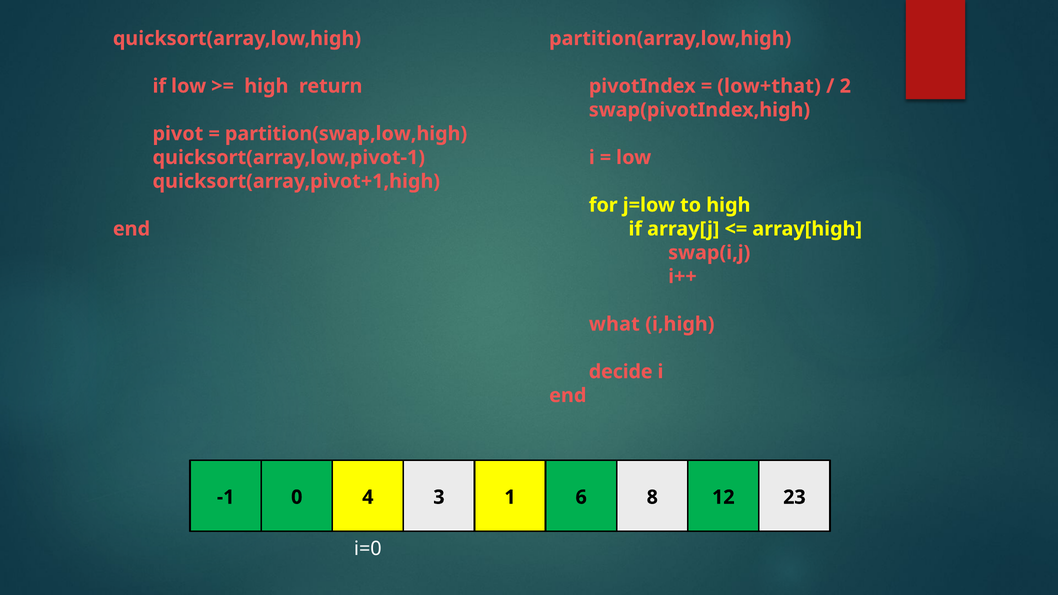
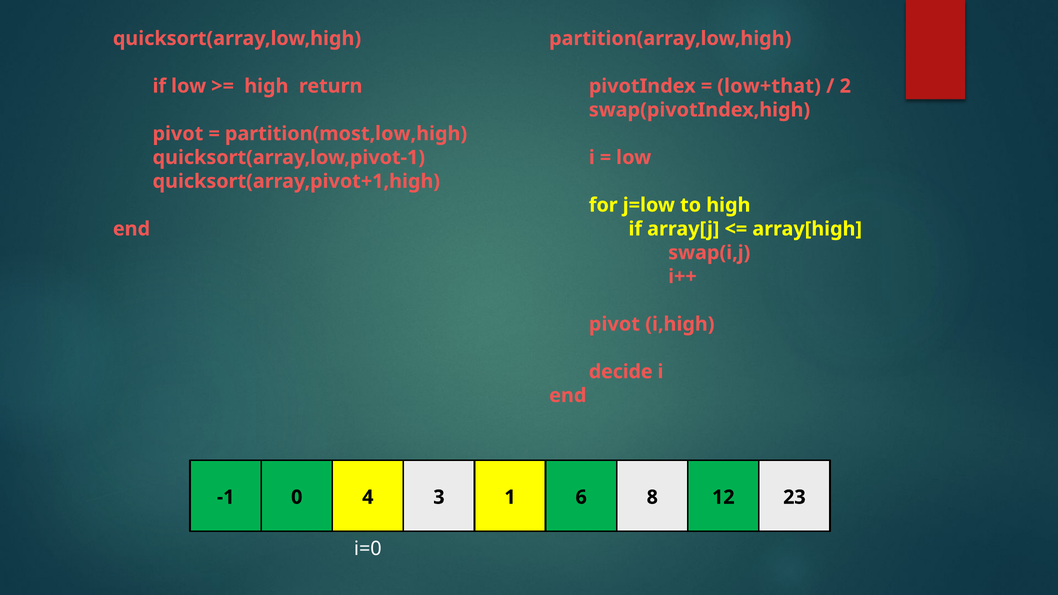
partition(swap,low,high: partition(swap,low,high -> partition(most,low,high
what at (614, 324): what -> pivot
